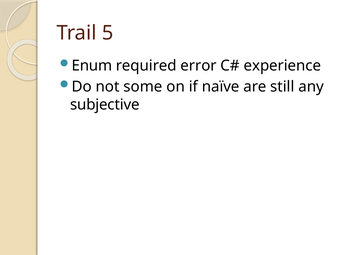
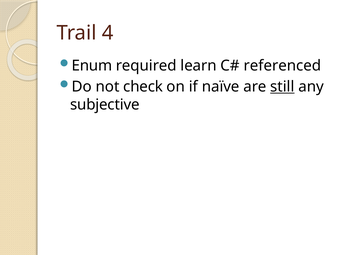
5: 5 -> 4
error: error -> learn
experience: experience -> referenced
some: some -> check
still underline: none -> present
